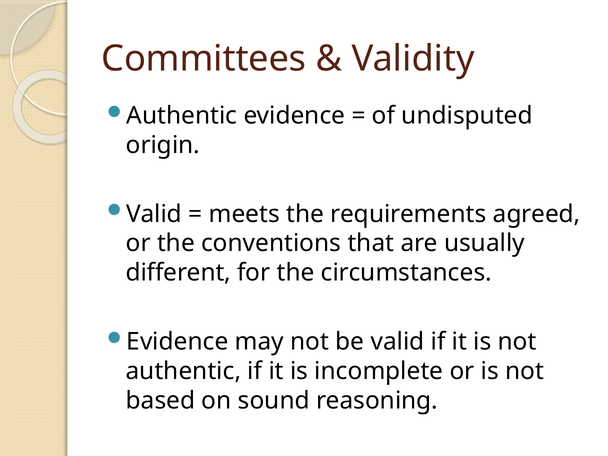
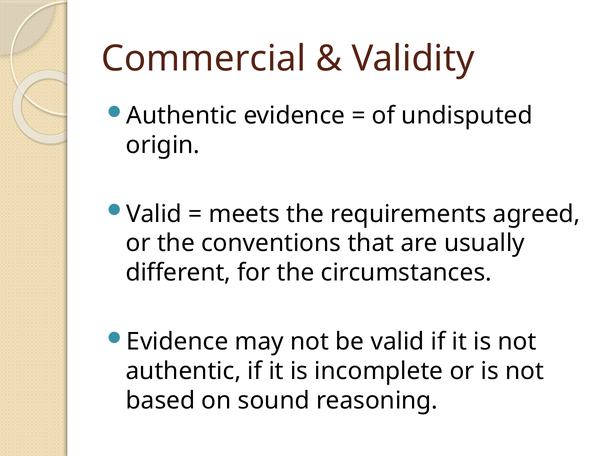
Committees: Committees -> Commercial
